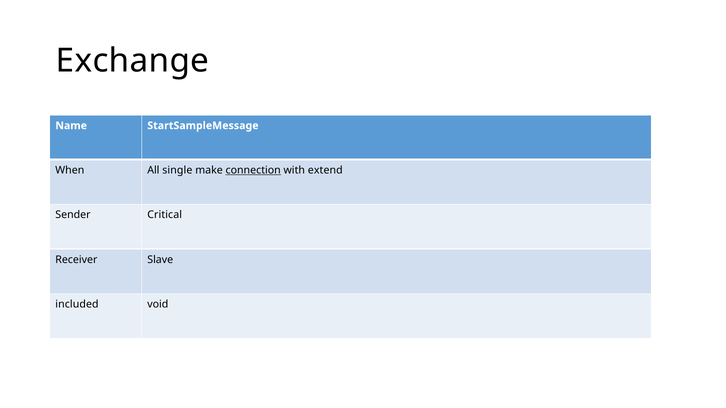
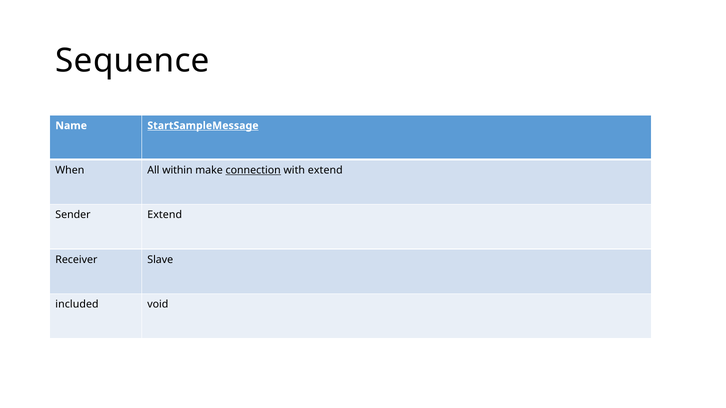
Exchange: Exchange -> Sequence
StartSampleMessage underline: none -> present
single: single -> within
Sender Critical: Critical -> Extend
